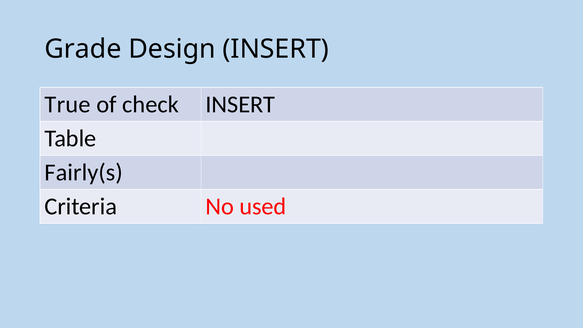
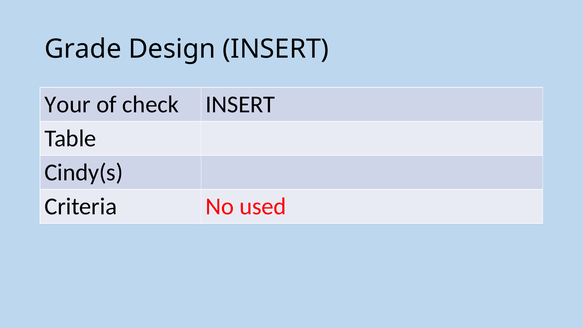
True: True -> Your
Fairly(s: Fairly(s -> Cindy(s
